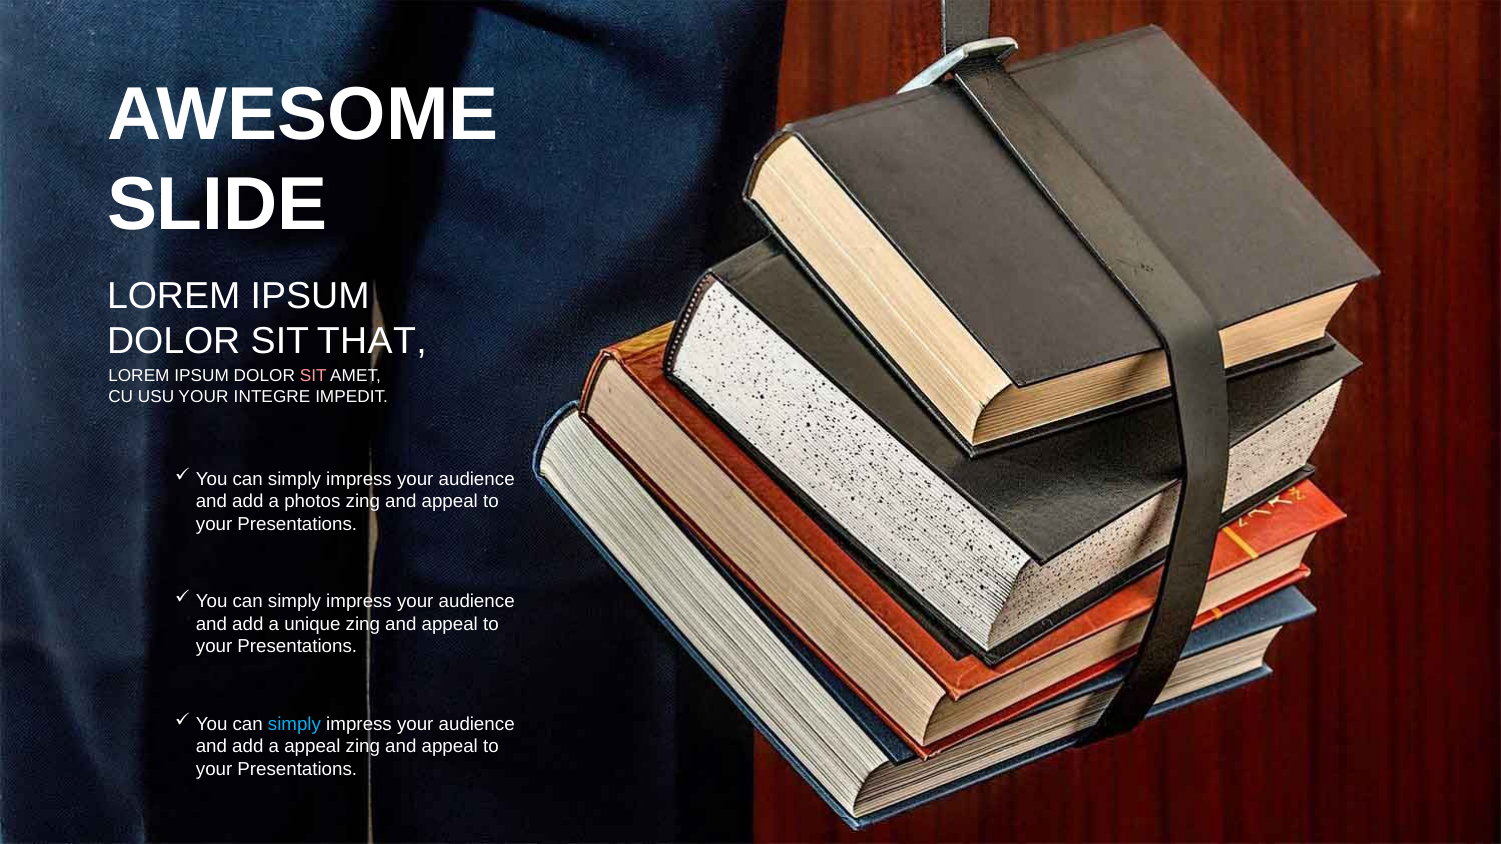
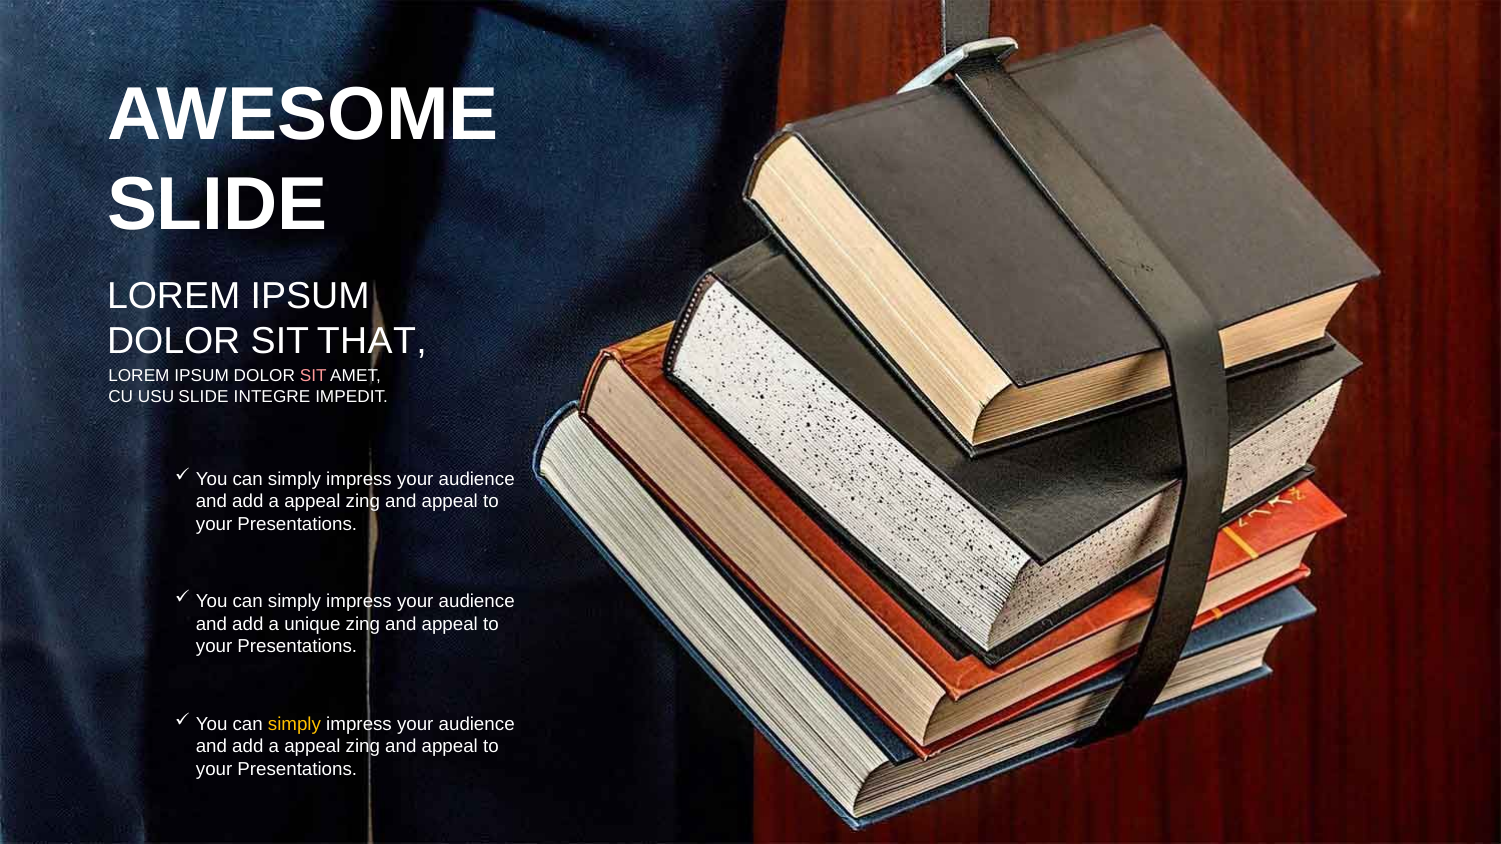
USU YOUR: YOUR -> SLIDE
photos at (312, 502): photos -> appeal
simply at (295, 724) colour: light blue -> yellow
